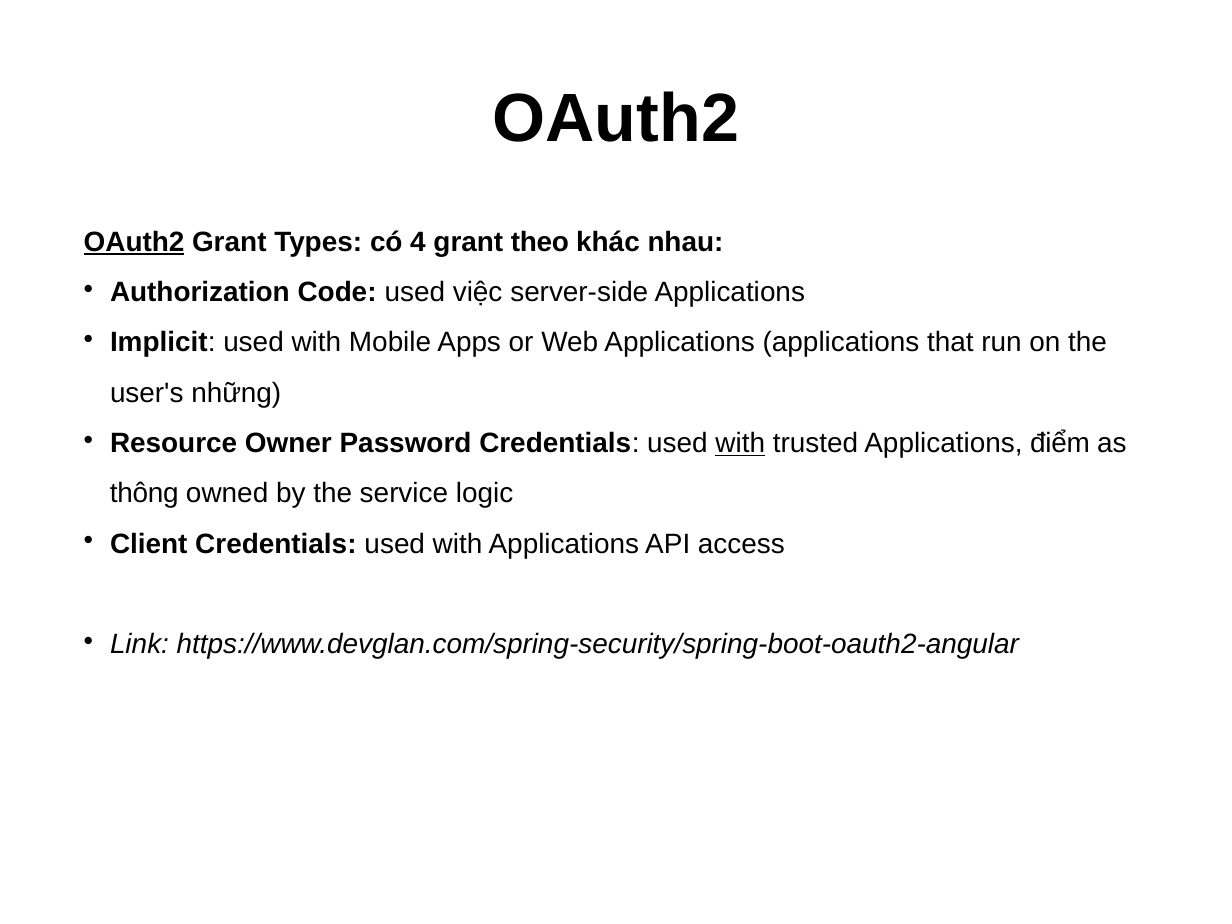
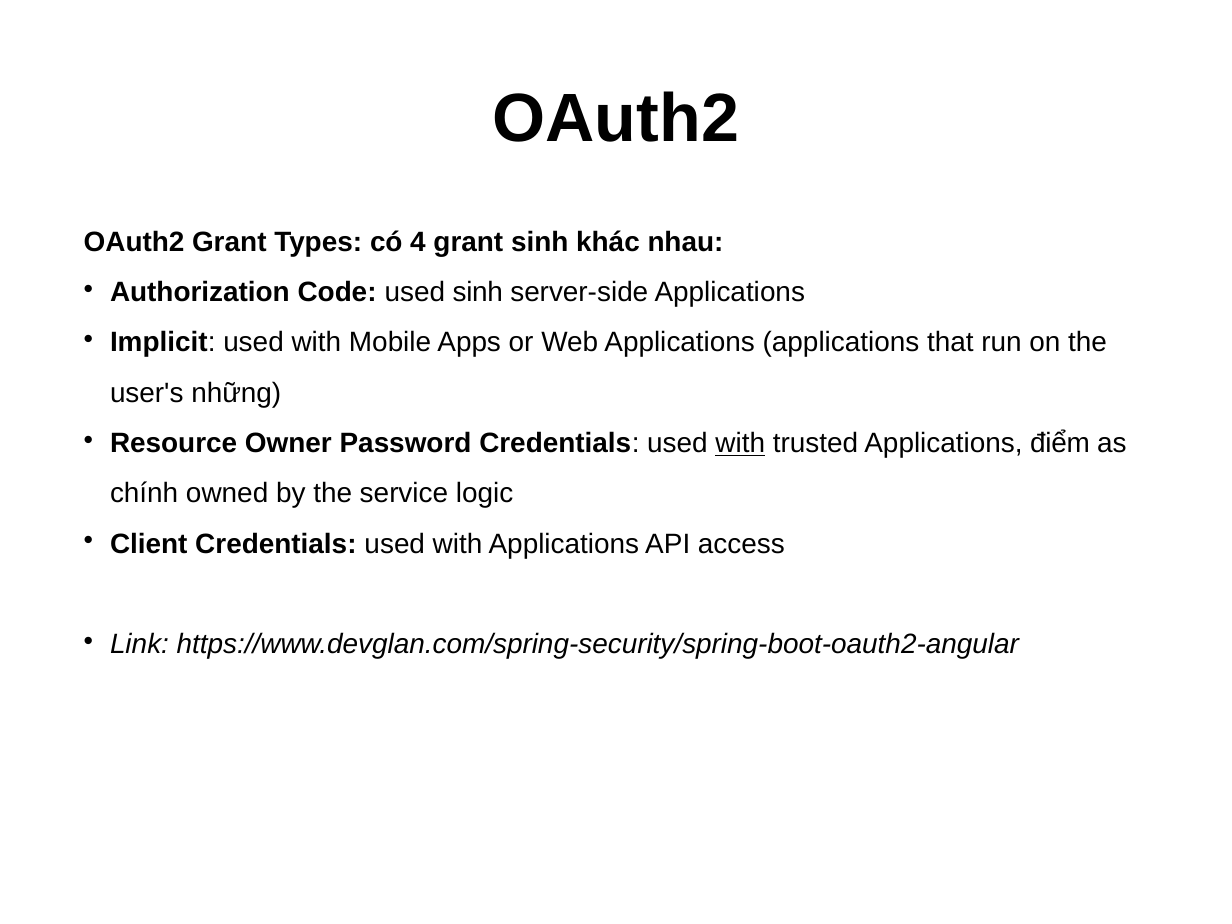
OAuth2 at (134, 242) underline: present -> none
grant theo: theo -> sinh
used việc: việc -> sinh
thông: thông -> chính
